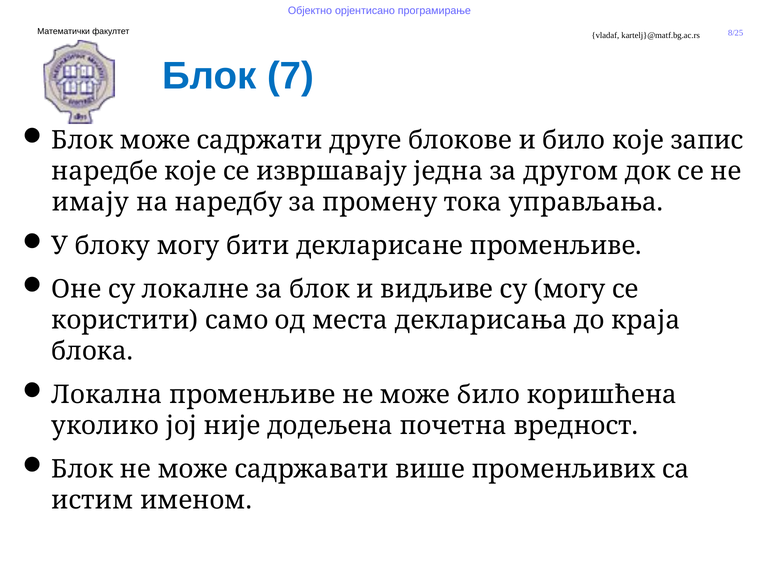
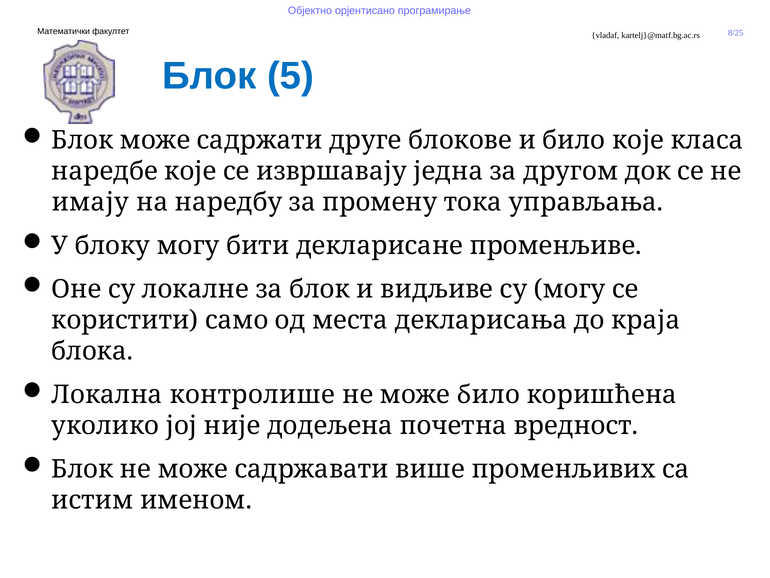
7: 7 -> 5
запис: запис -> класа
Локална променљиве: променљиве -> контролише
